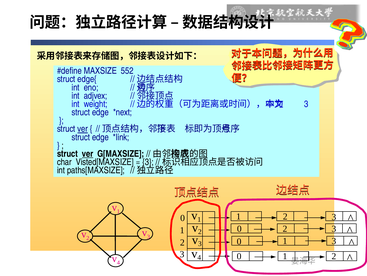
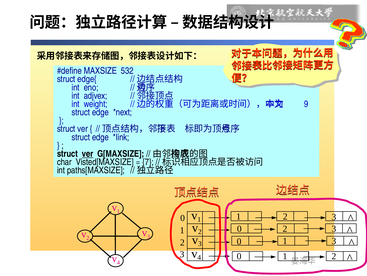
552: 552 -> 532
3 at (306, 104): 3 -> 9
ver at (83, 129) underline: present -> none
3 at (148, 162): 3 -> 7
